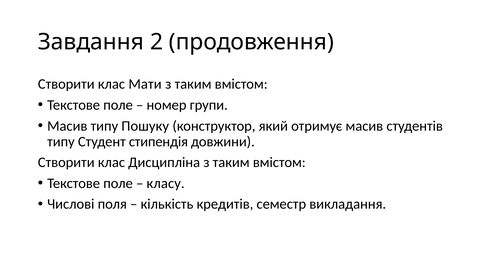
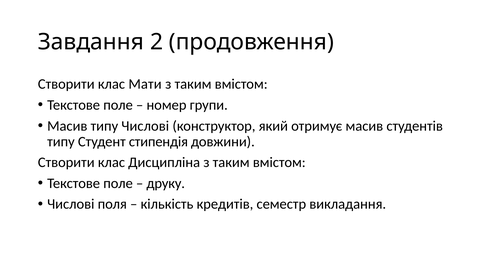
типу Пошуку: Пошуку -> Числові
класу: класу -> друку
